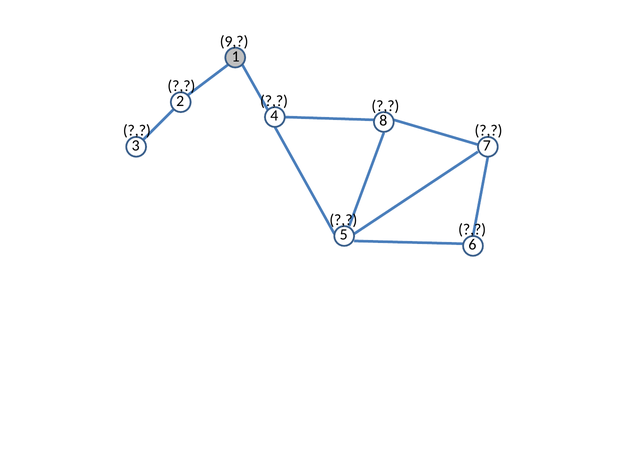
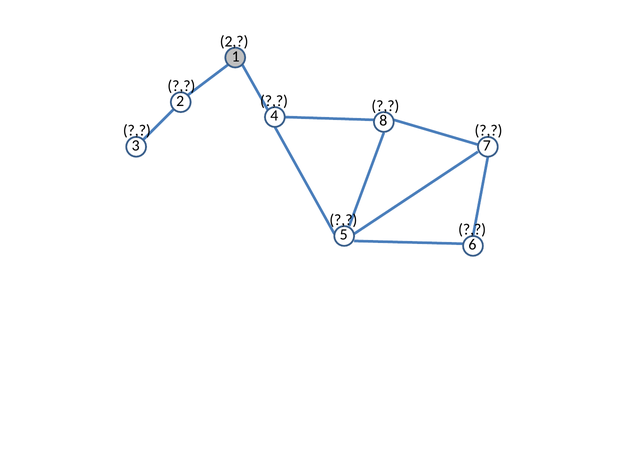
9 at (234, 41): 9 -> 2
